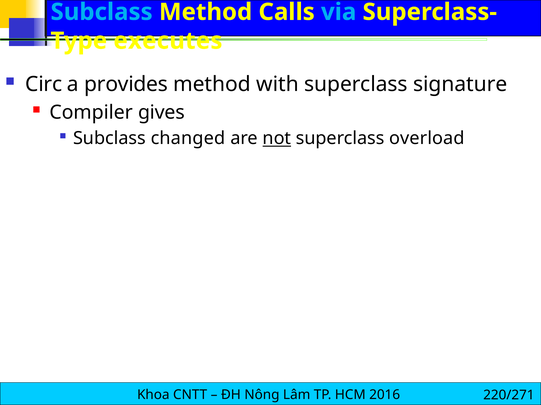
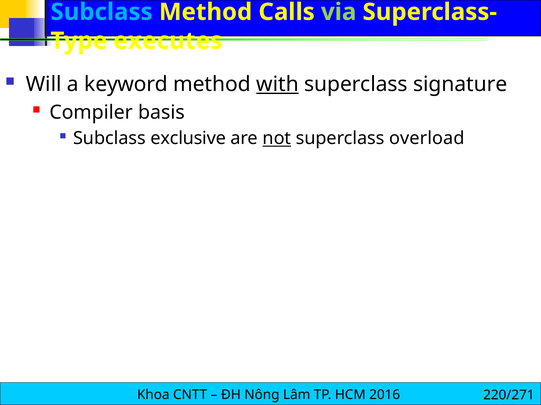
via colour: light blue -> light green
Circ: Circ -> Will
provides: provides -> keyword
with underline: none -> present
gives: gives -> basis
changed: changed -> exclusive
